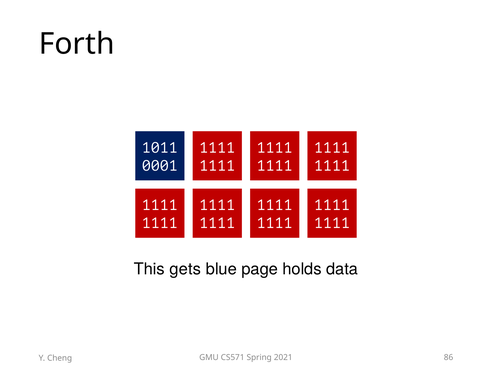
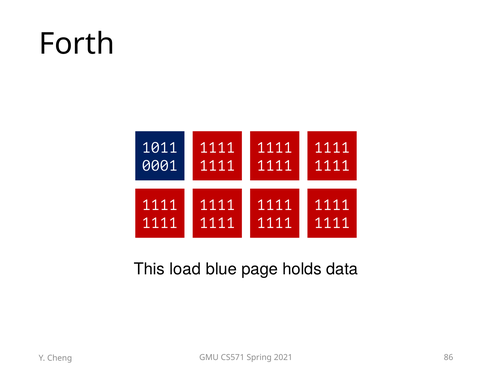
gets: gets -> load
